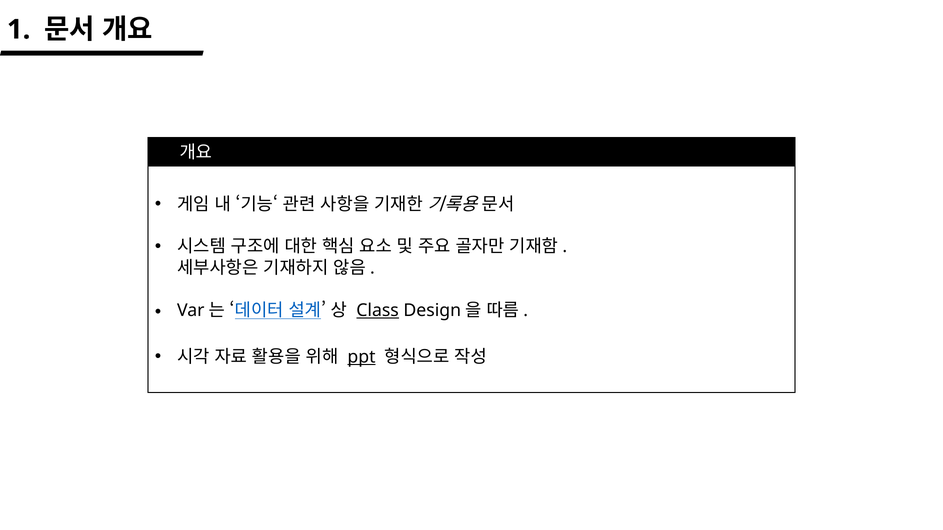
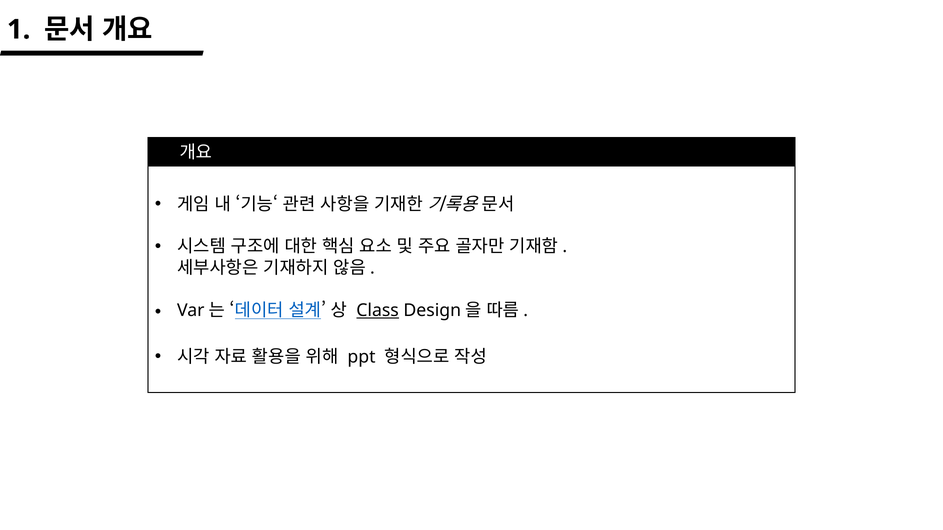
ppt underline: present -> none
